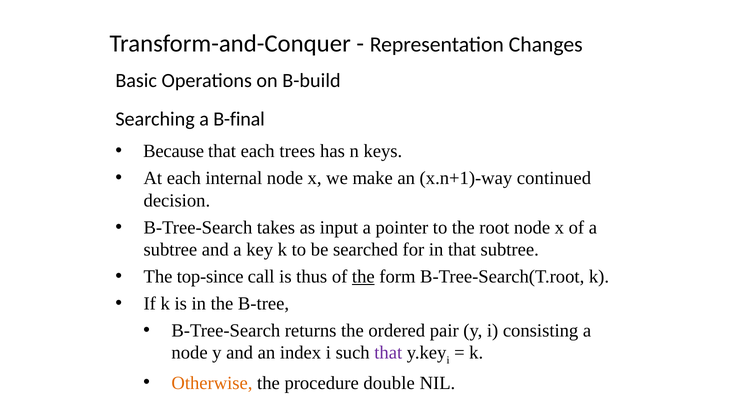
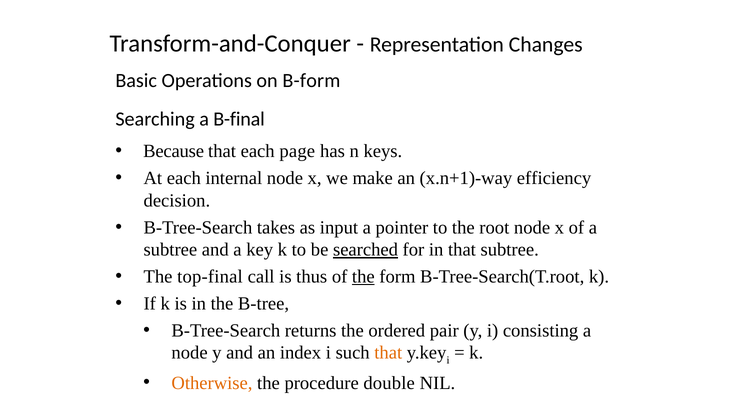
B-build: B-build -> B-form
trees: trees -> page
continued: continued -> efficiency
searched underline: none -> present
top-since: top-since -> top-final
that at (388, 353) colour: purple -> orange
